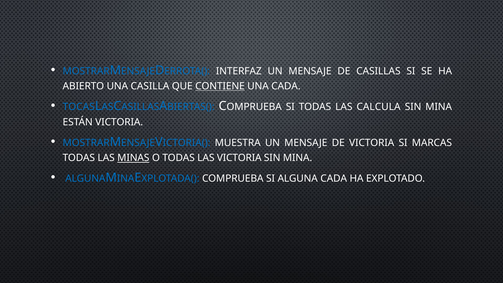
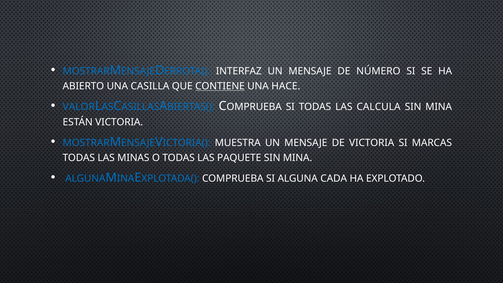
CASILLAS: CASILLAS -> NÚMERO
UNA CADA: CADA -> HACE
TOCAS: TOCAS -> VALOR
MINAS underline: present -> none
LAS VICTORIA: VICTORIA -> PAQUETE
